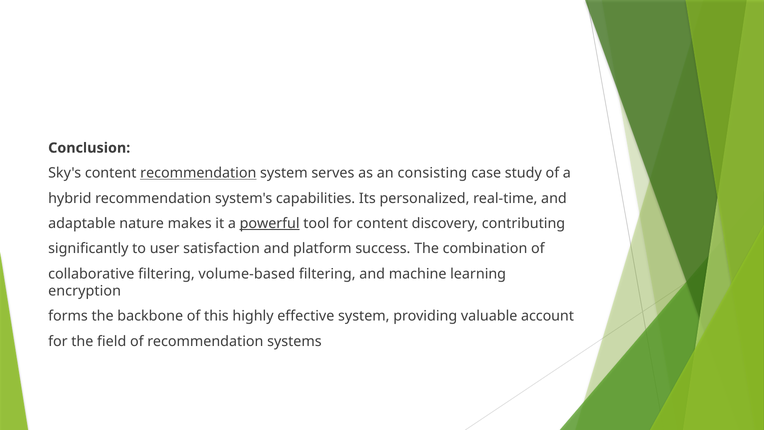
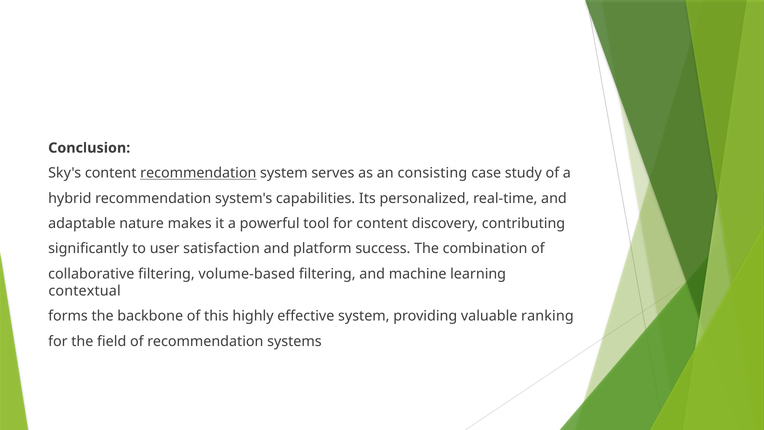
powerful underline: present -> none
encryption: encryption -> contextual
account: account -> ranking
